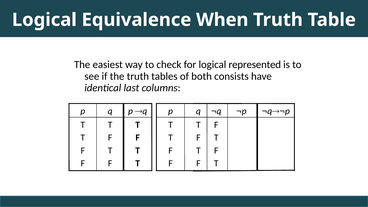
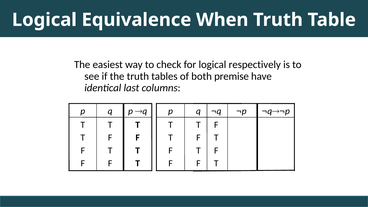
represented: represented -> respectively
consists: consists -> premise
